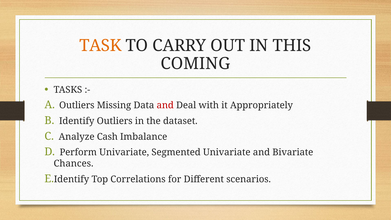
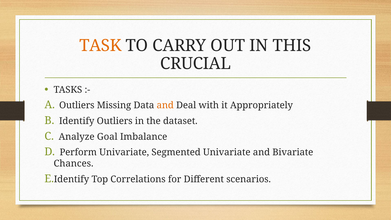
COMING: COMING -> CRUCIAL
and at (165, 105) colour: red -> orange
Cash: Cash -> Goal
